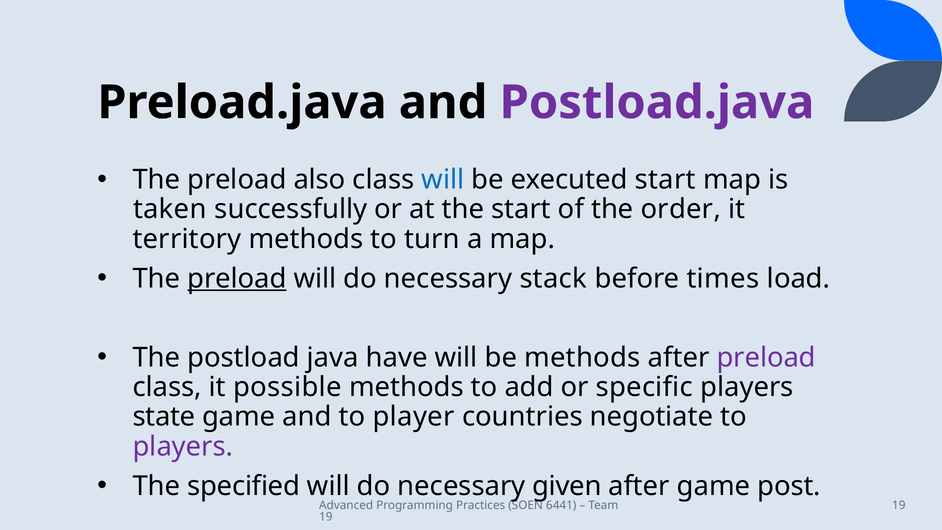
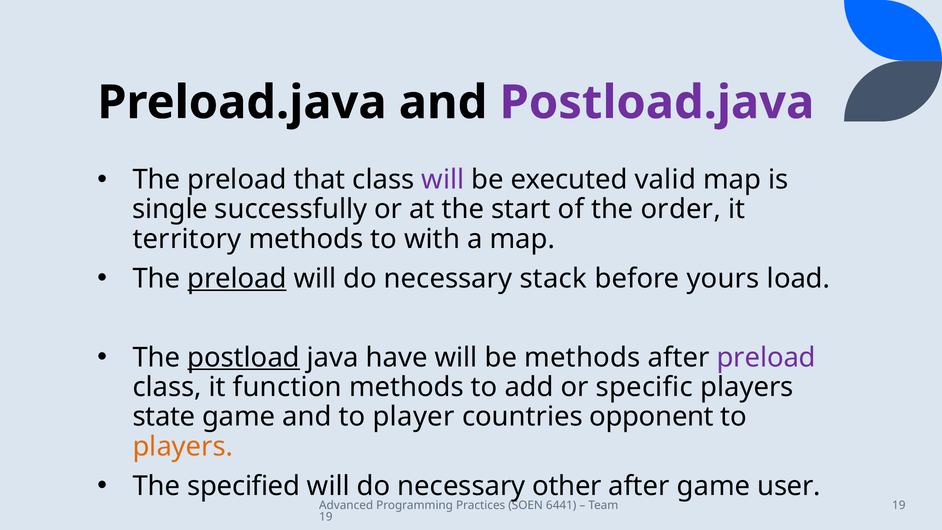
also: also -> that
will at (443, 180) colour: blue -> purple
executed start: start -> valid
taken: taken -> single
turn: turn -> with
times: times -> yours
postload underline: none -> present
possible: possible -> function
negotiate: negotiate -> opponent
players at (183, 446) colour: purple -> orange
given: given -> other
post: post -> user
